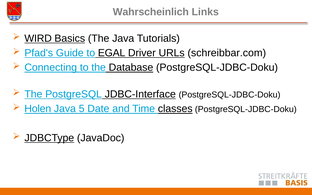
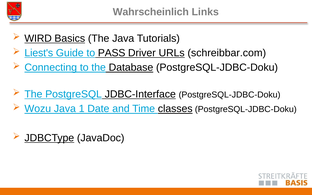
Pfad's: Pfad's -> Liest's
EGAL: EGAL -> PASS
Holen: Holen -> Wozu
5: 5 -> 1
